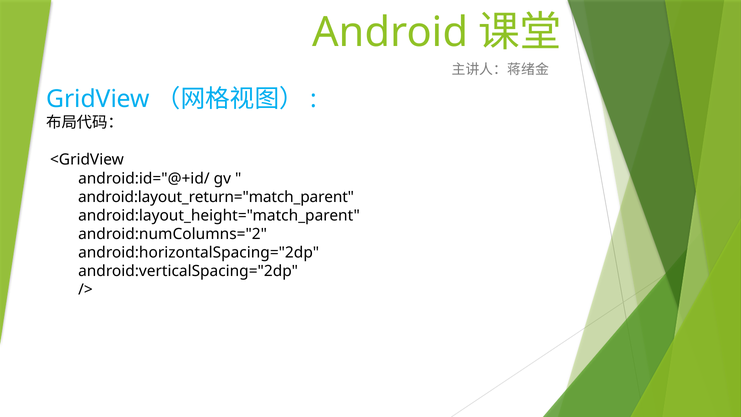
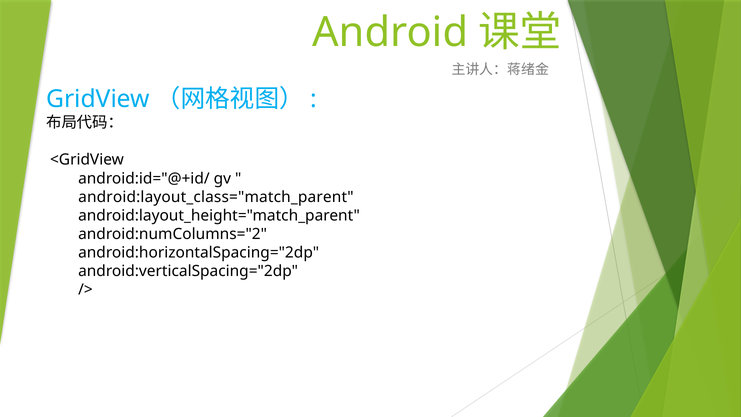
android:layout_return="match_parent: android:layout_return="match_parent -> android:layout_class="match_parent
